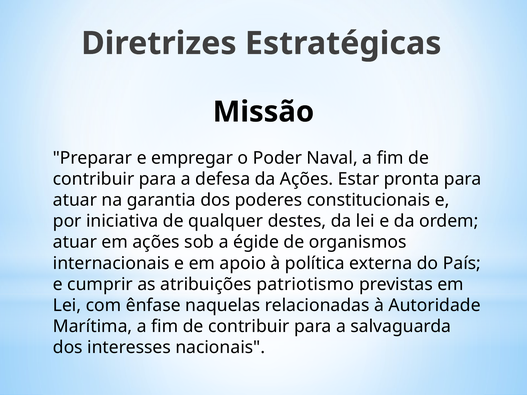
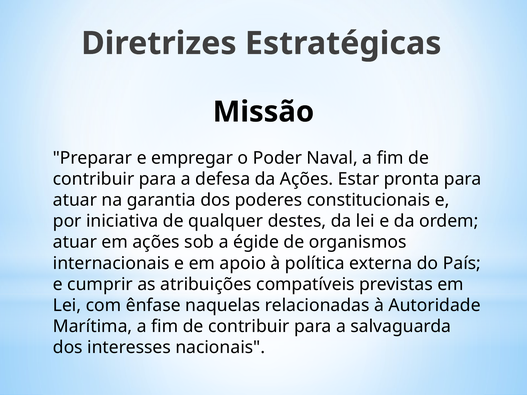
patriotismo: patriotismo -> compatíveis
